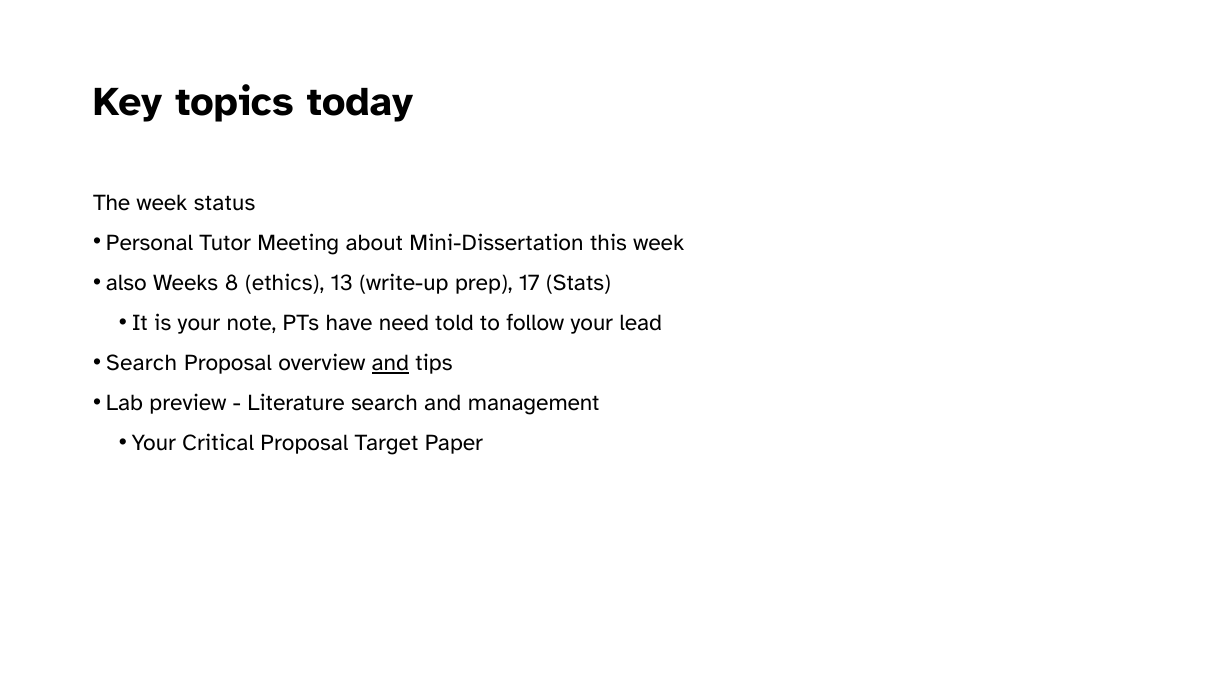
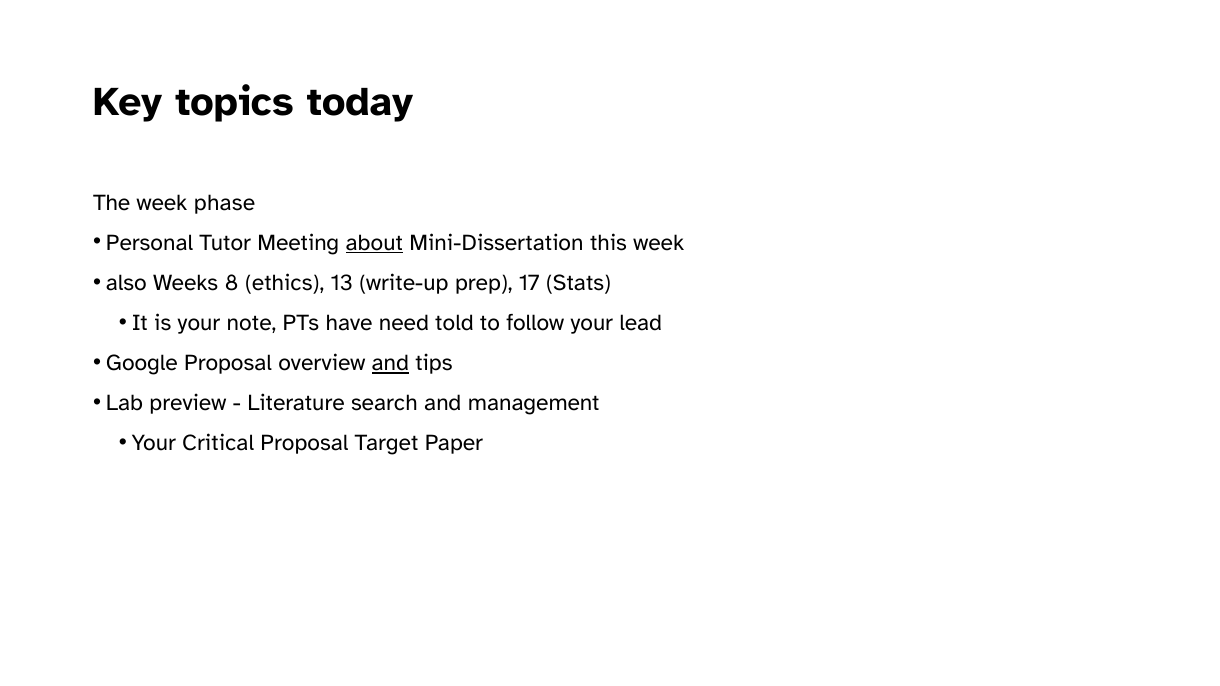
status: status -> phase
about underline: none -> present
Search at (142, 363): Search -> Google
